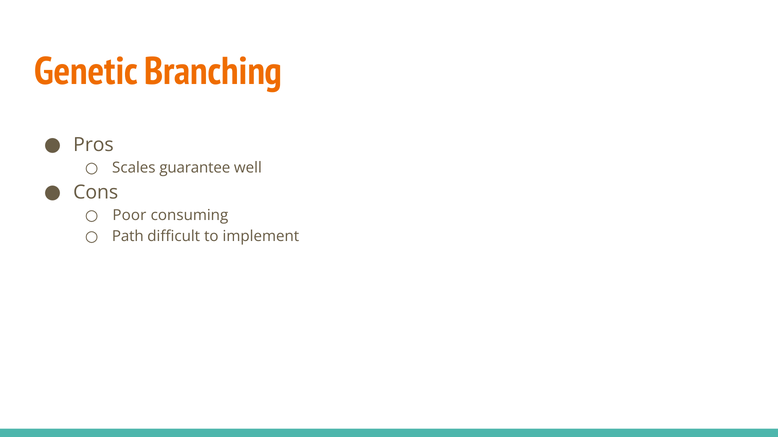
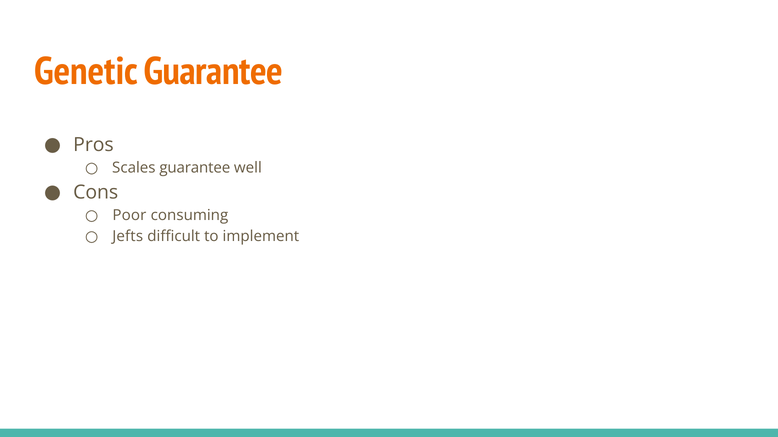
Genetic Branching: Branching -> Guarantee
Path: Path -> Jefts
